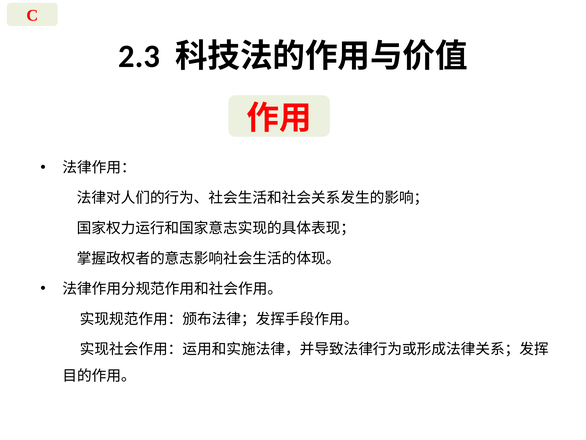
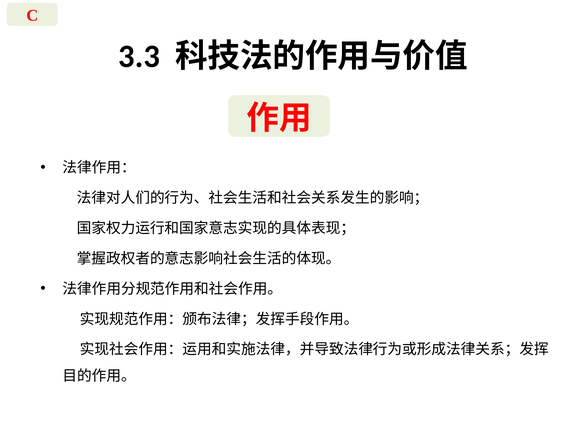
2.3: 2.3 -> 3.3
